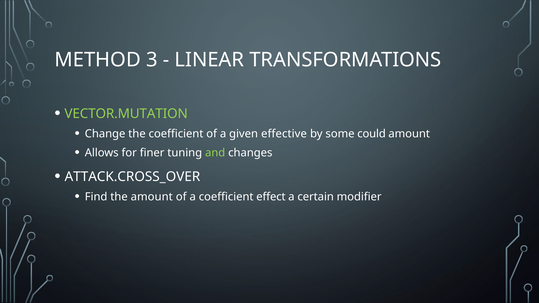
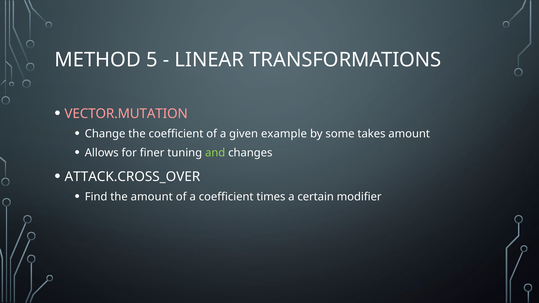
3: 3 -> 5
VECTOR.MUTATION colour: light green -> pink
effective: effective -> example
could: could -> takes
effect: effect -> times
